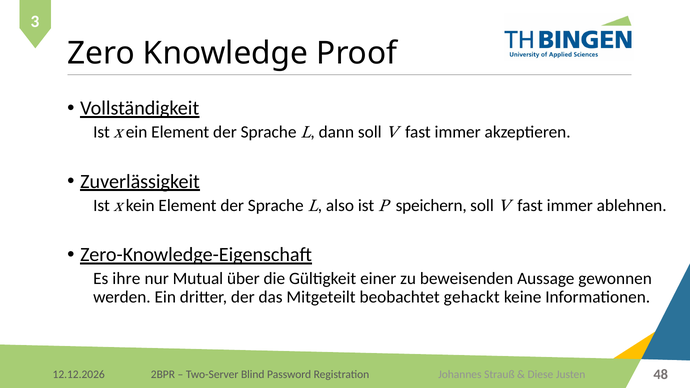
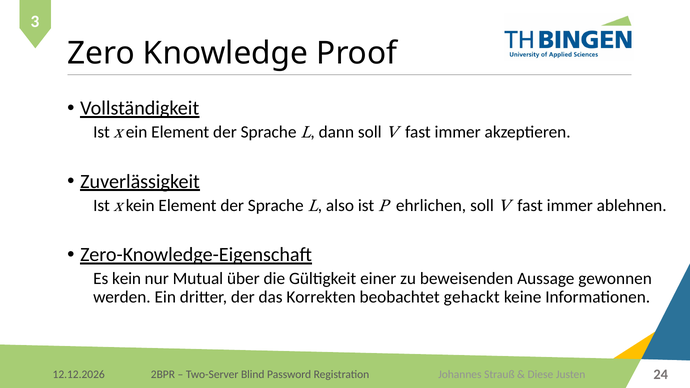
speichern: speichern -> ehrlichen
Es ihre: ihre -> kein
Mitgeteilt: Mitgeteilt -> Korrekten
48: 48 -> 24
